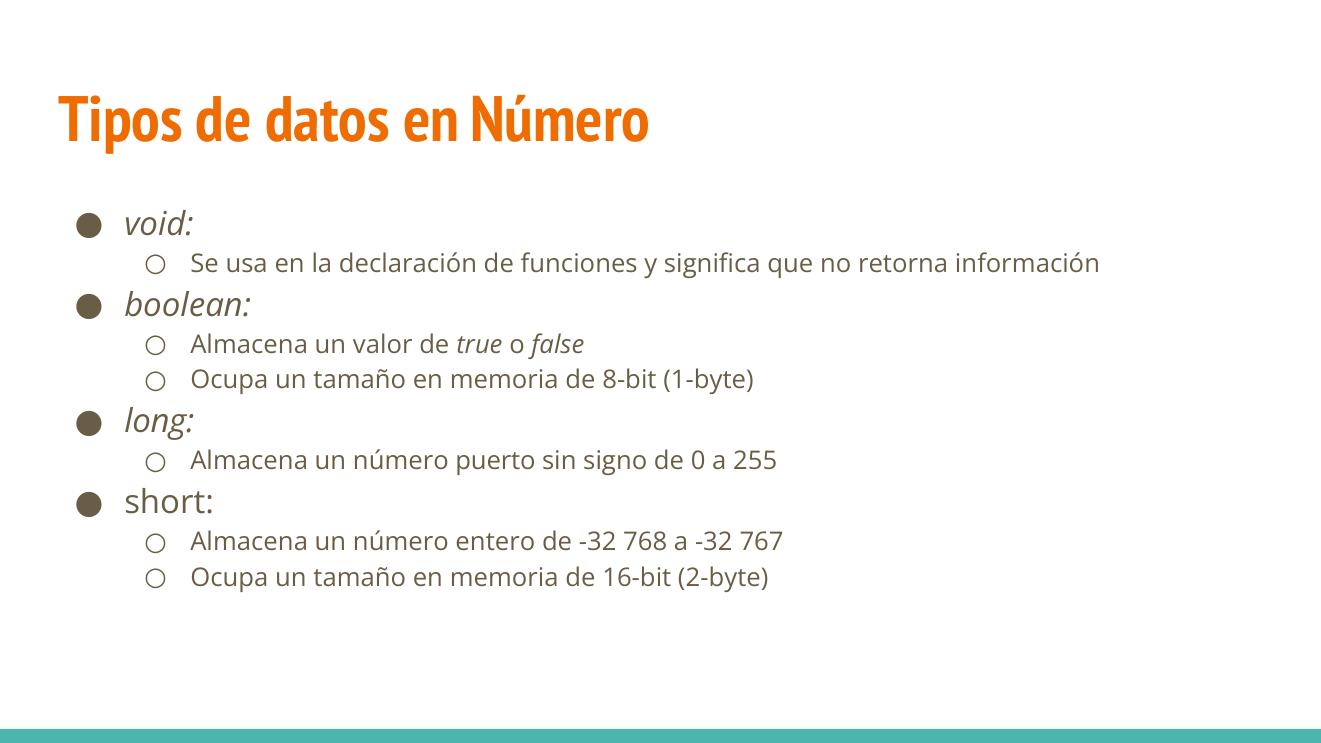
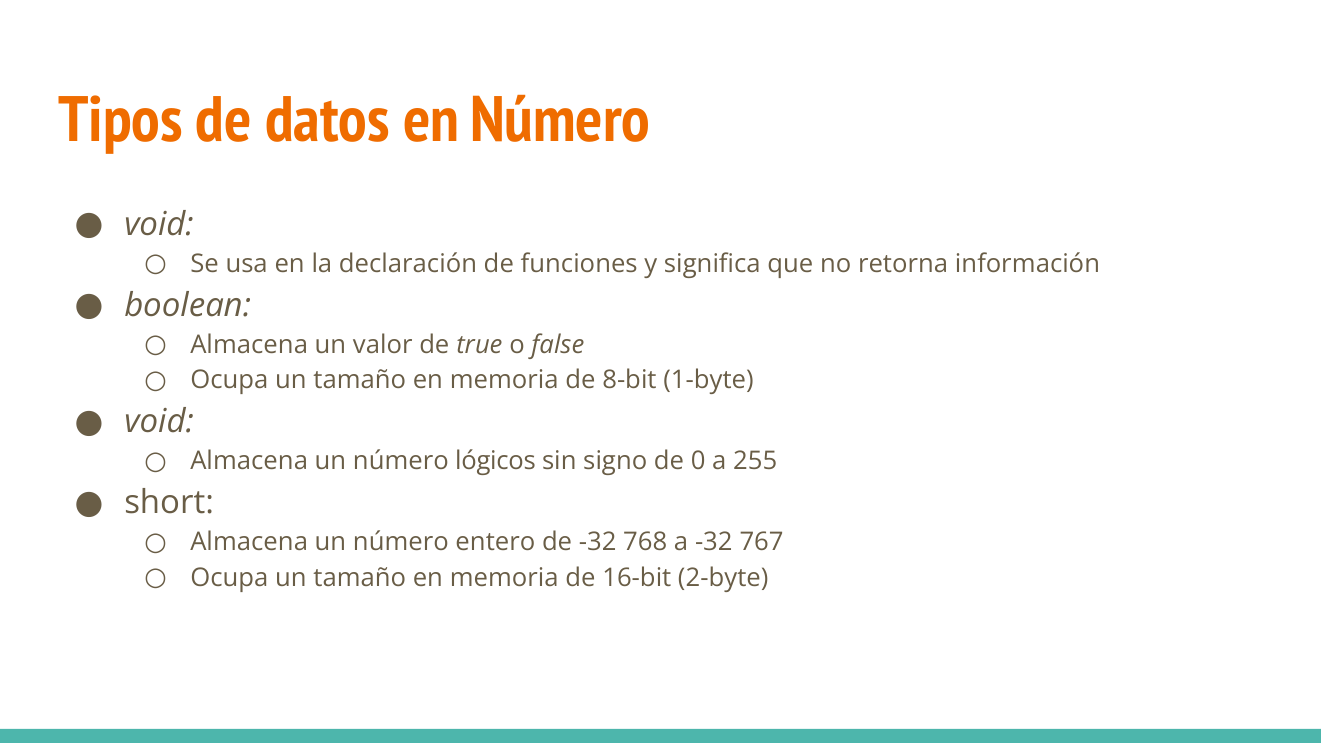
long at (159, 422): long -> void
puerto: puerto -> lógicos
